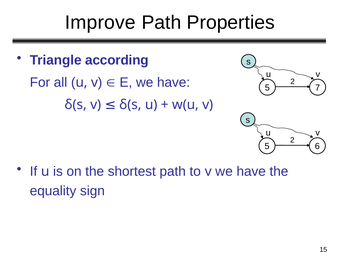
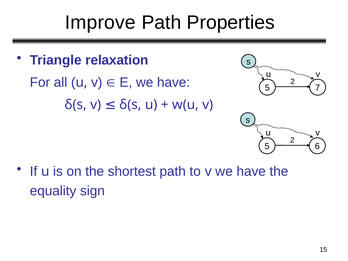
according: according -> relaxation
